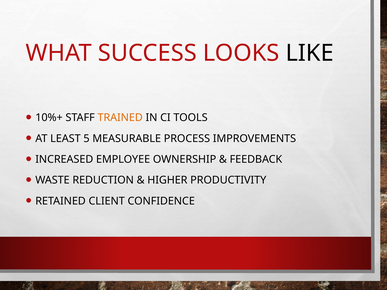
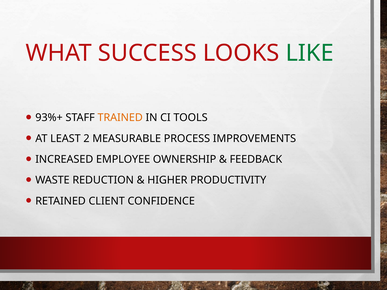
LIKE colour: black -> green
10%+: 10%+ -> 93%+
5: 5 -> 2
